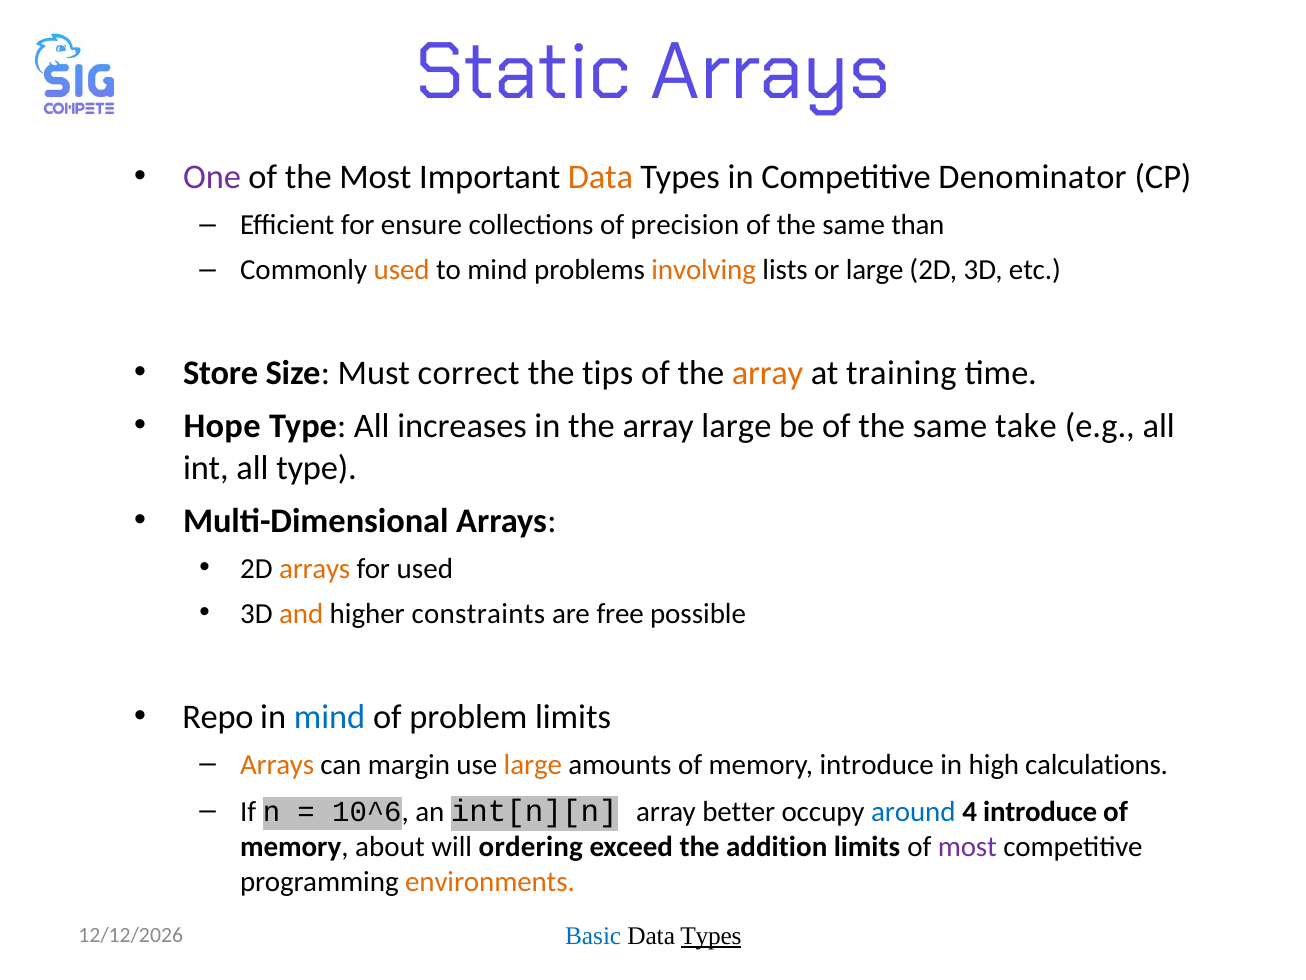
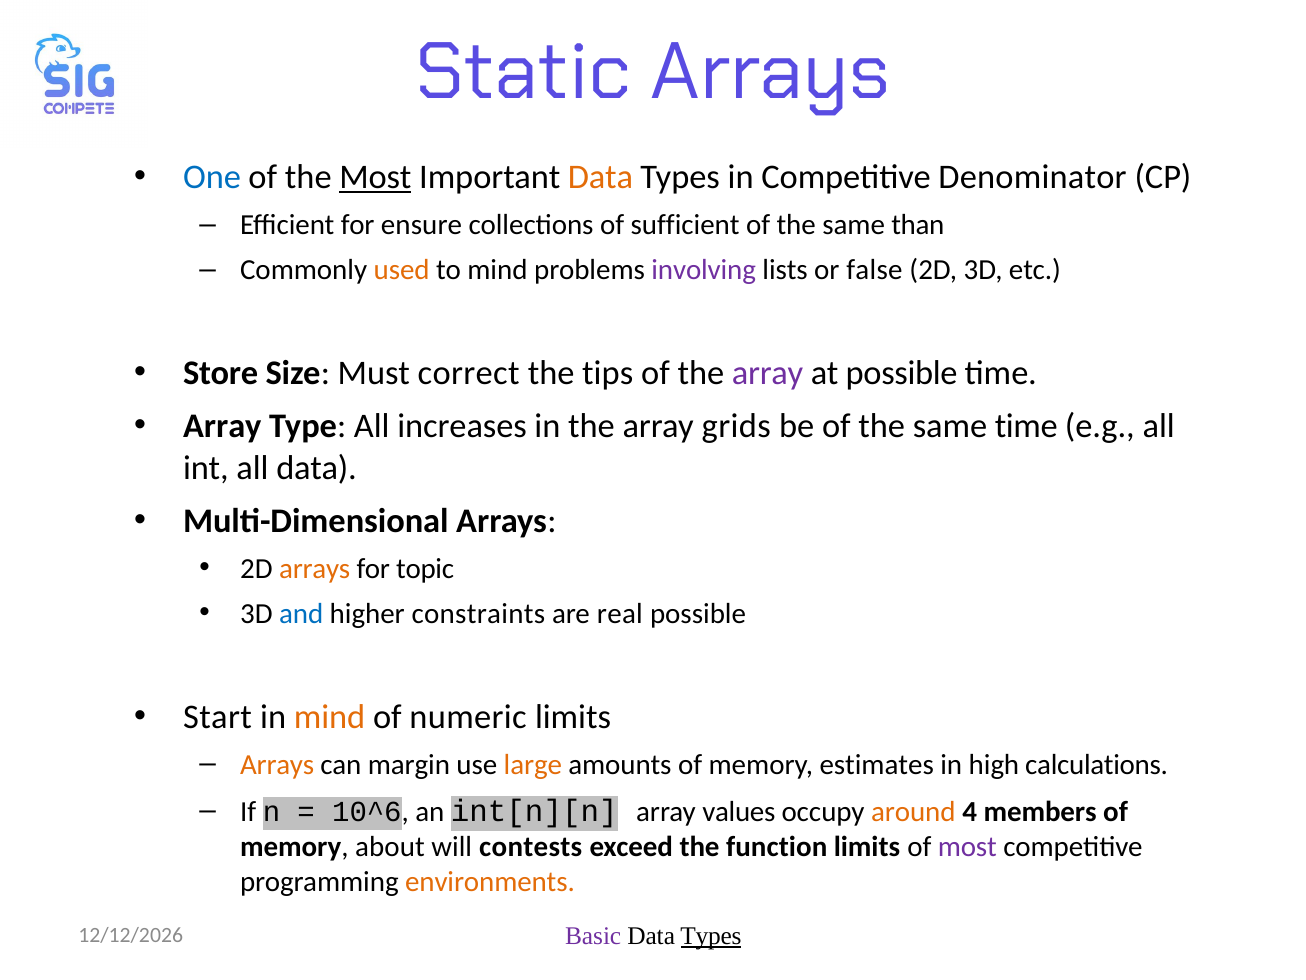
One colour: purple -> blue
Most at (375, 177) underline: none -> present
precision: precision -> sufficient
involving colour: orange -> purple
or large: large -> false
array at (768, 373) colour: orange -> purple
at training: training -> possible
Hope at (222, 426): Hope -> Array
array large: large -> grids
same take: take -> time
all type: type -> data
for used: used -> topic
and colour: orange -> blue
free: free -> real
Repo: Repo -> Start
mind at (330, 716) colour: blue -> orange
problem: problem -> numeric
memory introduce: introduce -> estimates
better: better -> values
around colour: blue -> orange
4 introduce: introduce -> members
ordering: ordering -> contests
addition: addition -> function
Basic colour: blue -> purple
